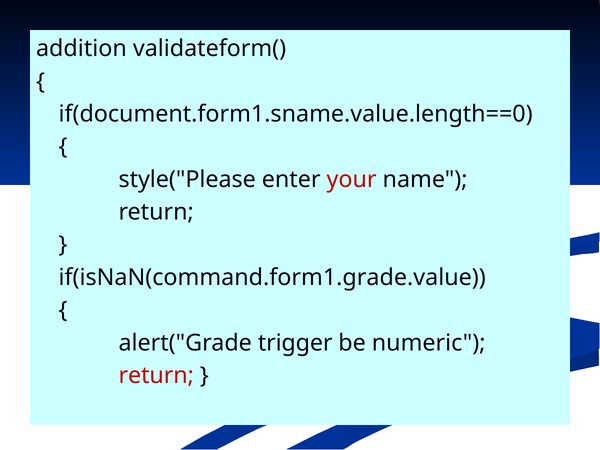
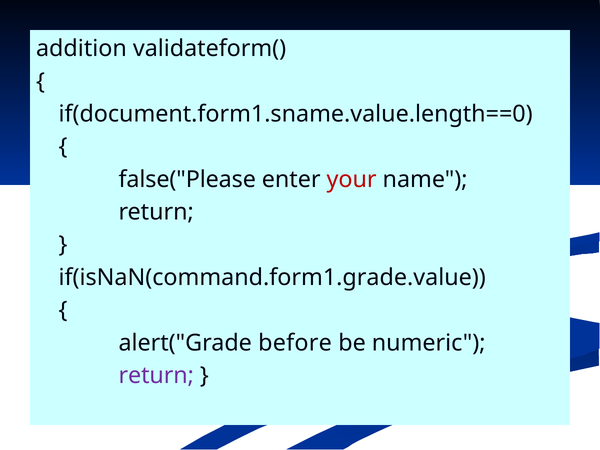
style("Please: style("Please -> false("Please
trigger: trigger -> before
return at (156, 376) colour: red -> purple
